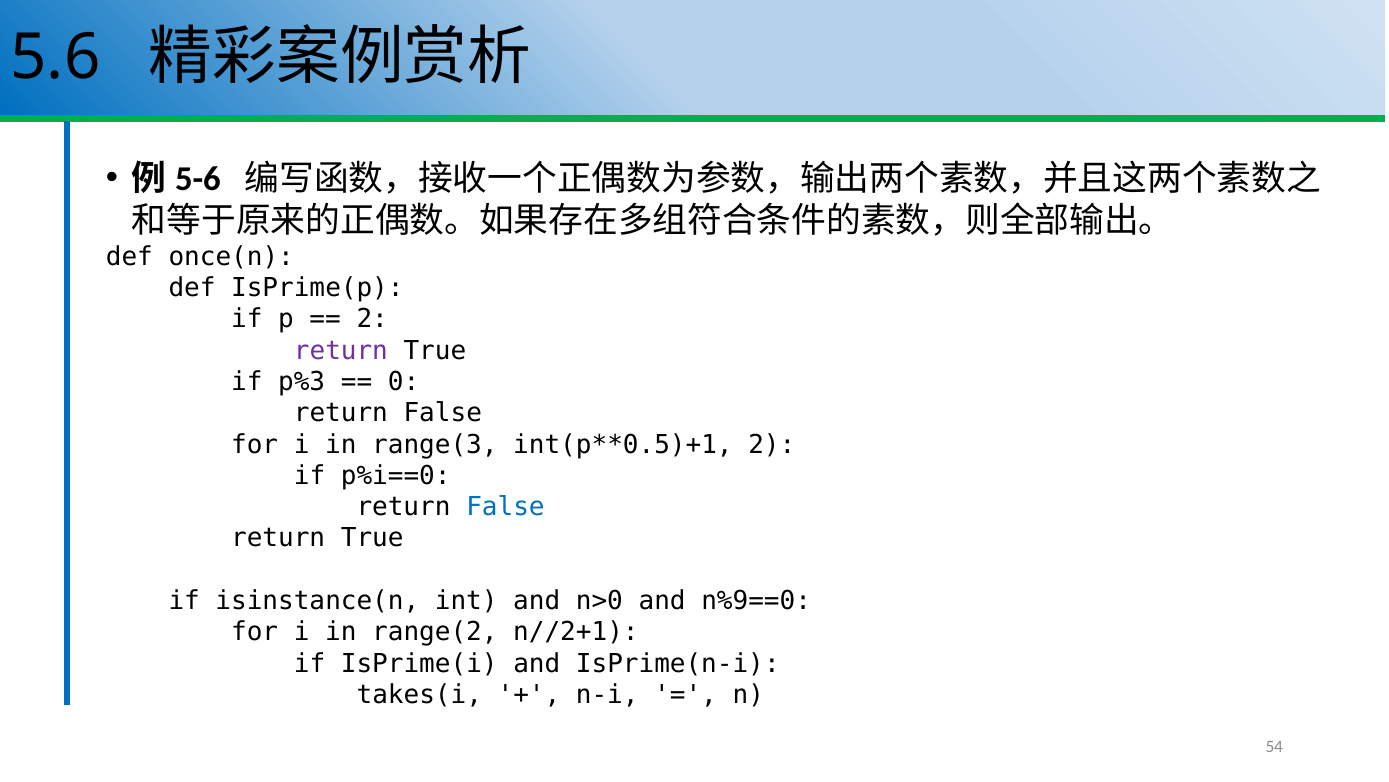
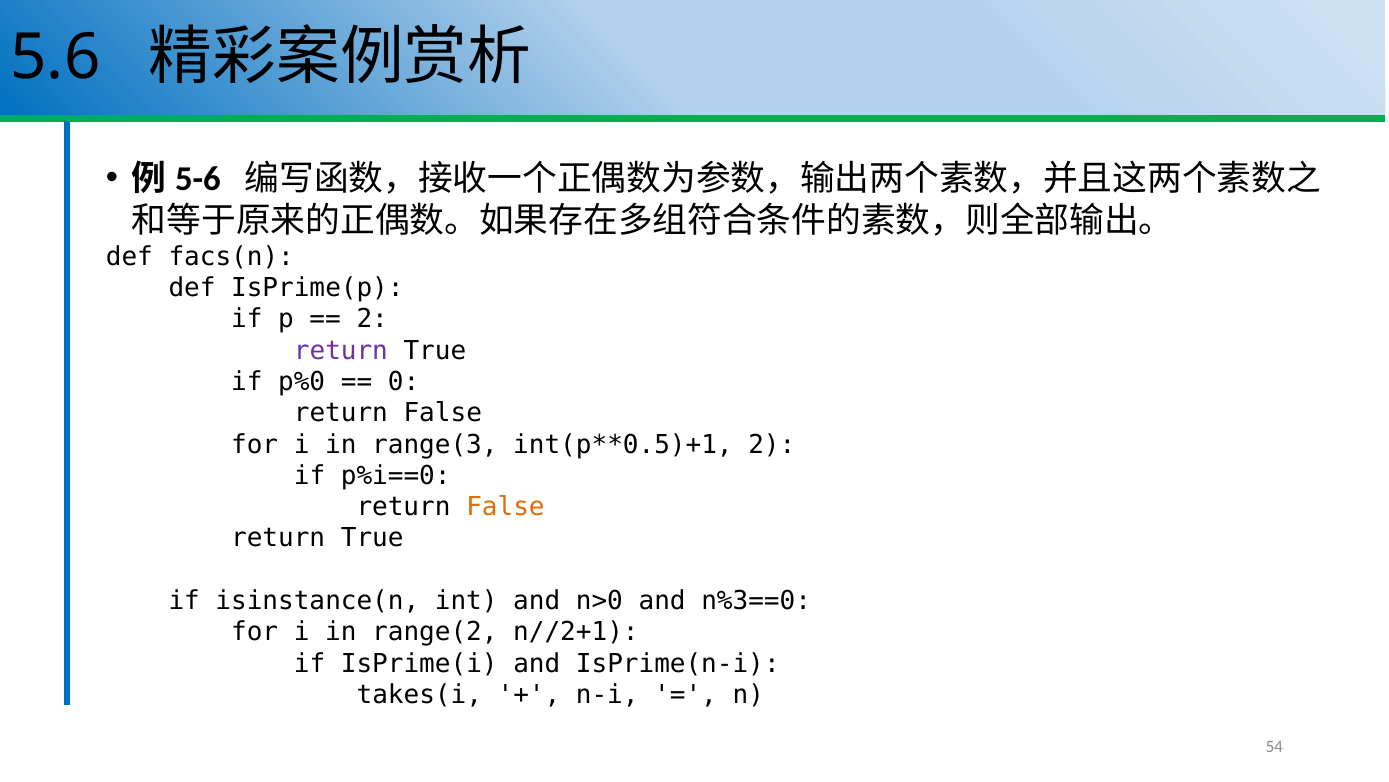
once(n: once(n -> facs(n
p%3: p%3 -> p%0
False at (505, 507) colour: blue -> orange
n%9==0: n%9==0 -> n%3==0
